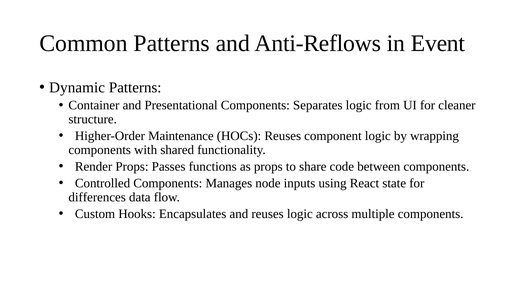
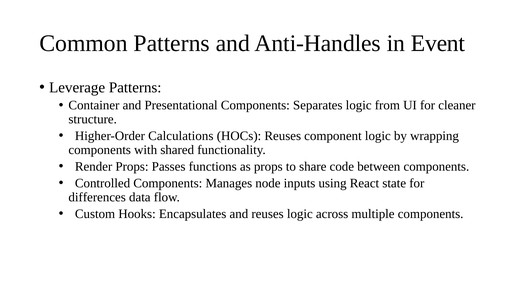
Anti-Reflows: Anti-Reflows -> Anti-Handles
Dynamic: Dynamic -> Leverage
Maintenance: Maintenance -> Calculations
